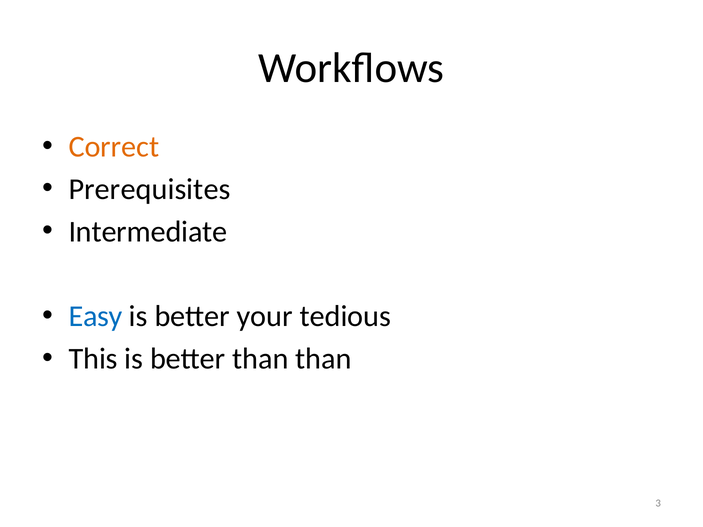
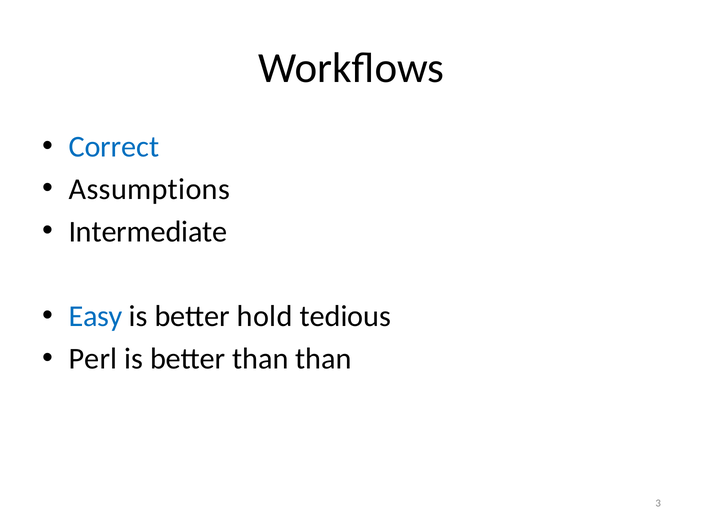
Correct colour: orange -> blue
Prerequisites: Prerequisites -> Assumptions
your: your -> hold
This: This -> Perl
